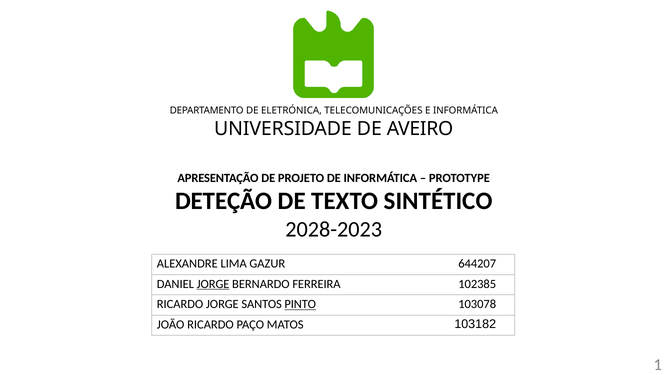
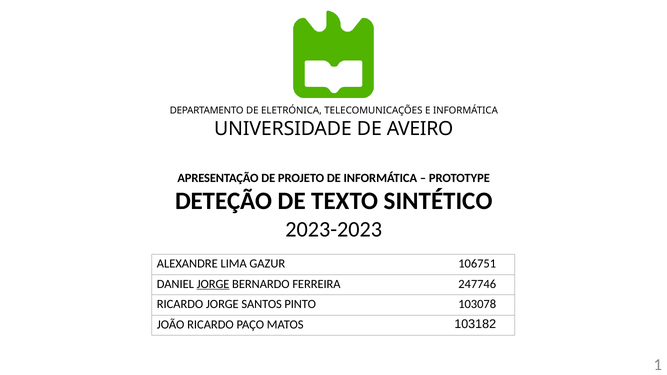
2028-2023: 2028-2023 -> 2023-2023
644207: 644207 -> 106751
102385: 102385 -> 247746
PINTO underline: present -> none
